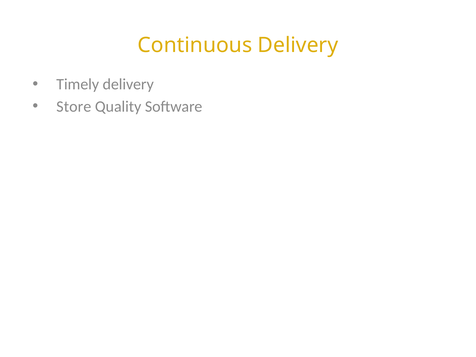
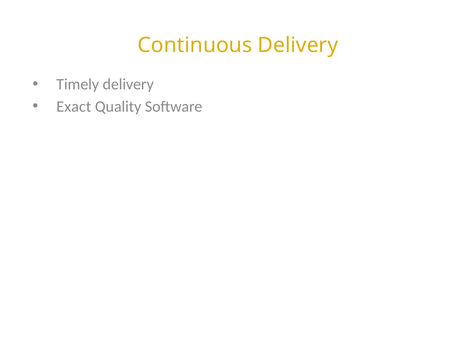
Store: Store -> Exact
